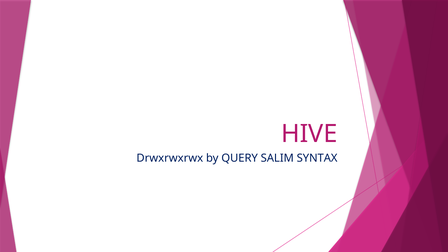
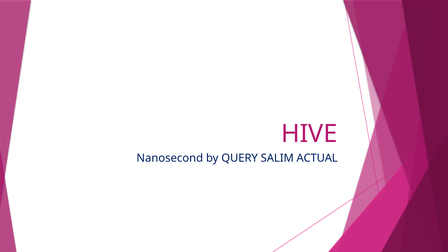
Drwxrwxrwx: Drwxrwxrwx -> Nanosecond
SYNTAX: SYNTAX -> ACTUAL
